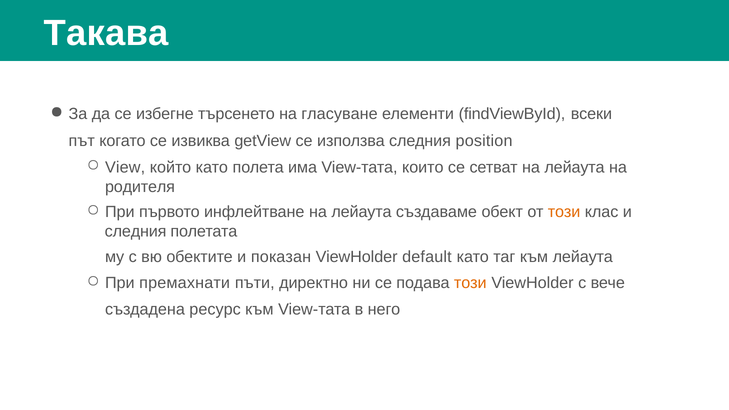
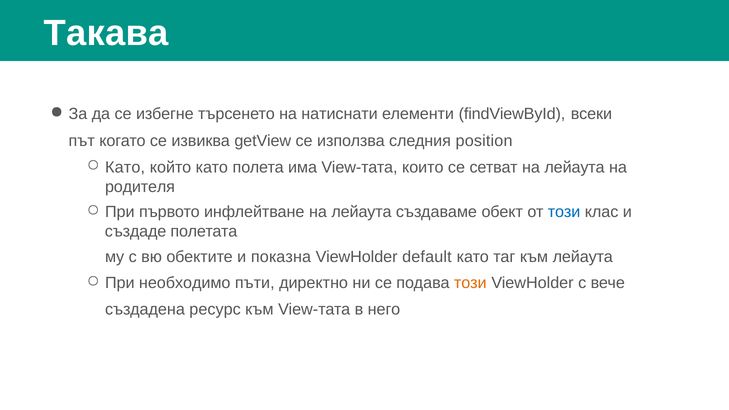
гласуване: гласуване -> натиснати
View at (125, 167): View -> Като
този at (564, 212) colour: orange -> blue
следния at (136, 231): следния -> създаде
показан: показан -> показна
премахнати: премахнати -> необходимо
